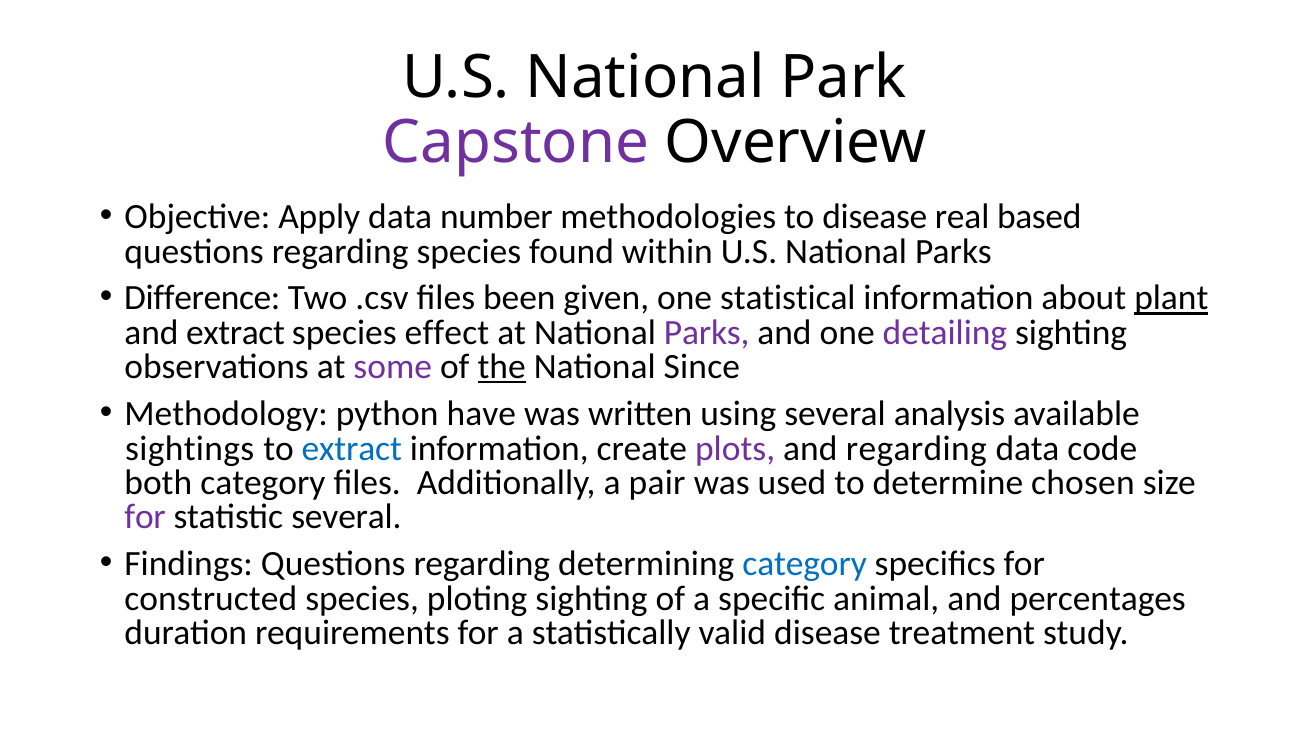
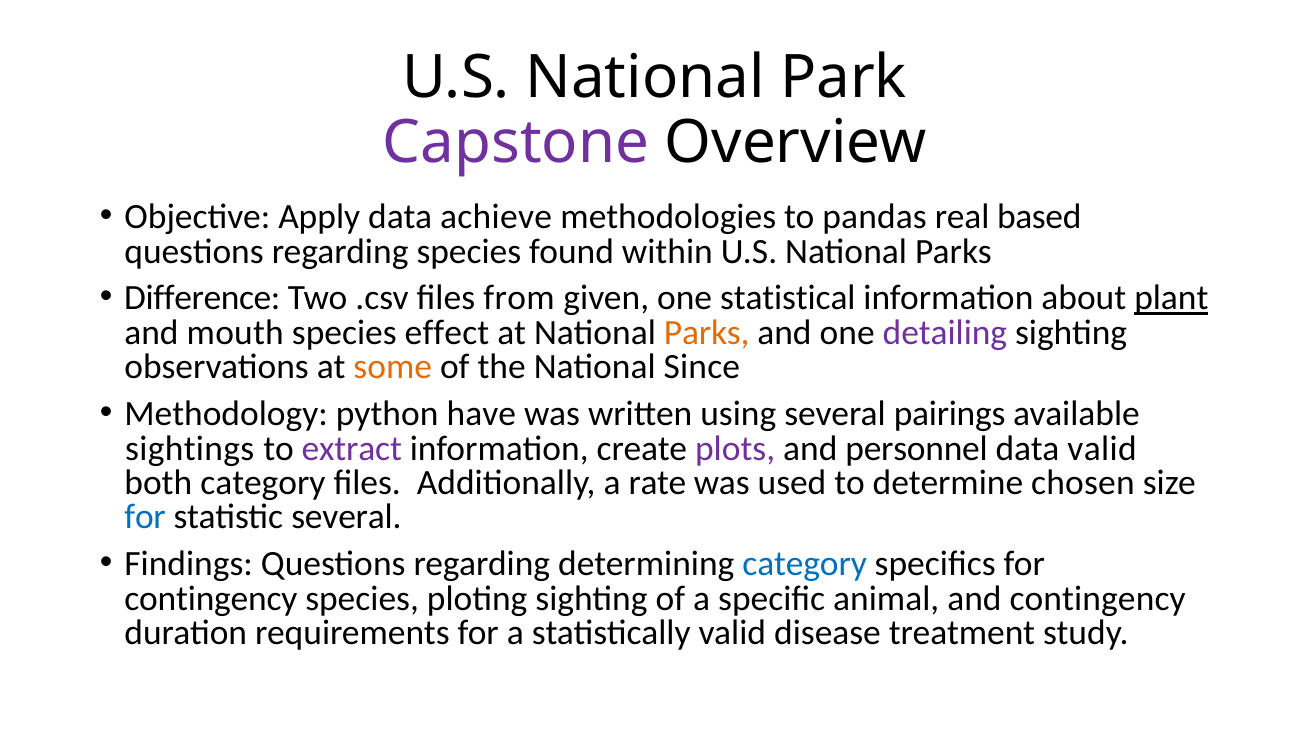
number: number -> achieve
to disease: disease -> pandas
been: been -> from
and extract: extract -> mouth
Parks at (707, 333) colour: purple -> orange
some colour: purple -> orange
the underline: present -> none
analysis: analysis -> pairings
extract at (352, 448) colour: blue -> purple
and regarding: regarding -> personnel
data code: code -> valid
pair: pair -> rate
for at (145, 517) colour: purple -> blue
constructed at (211, 598): constructed -> contingency
and percentages: percentages -> contingency
